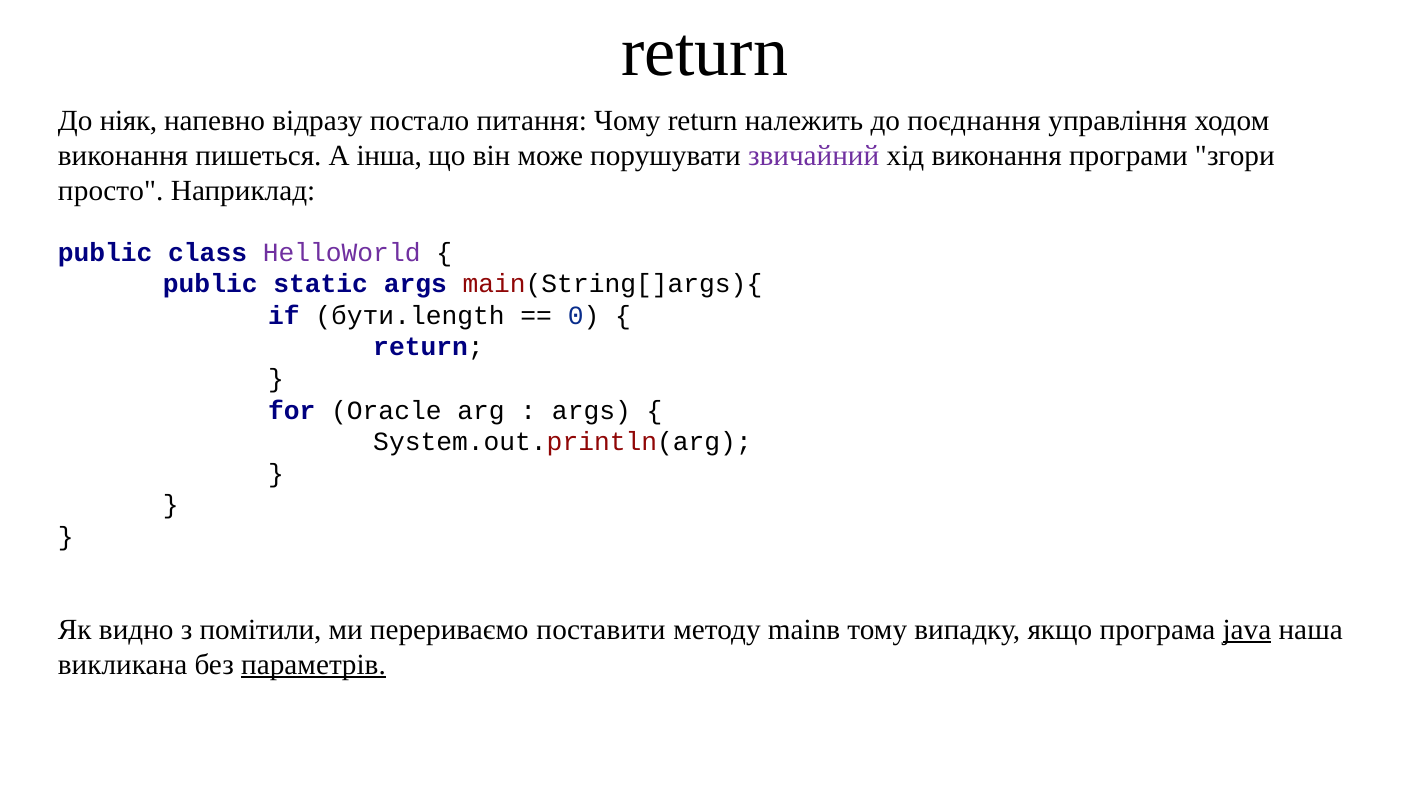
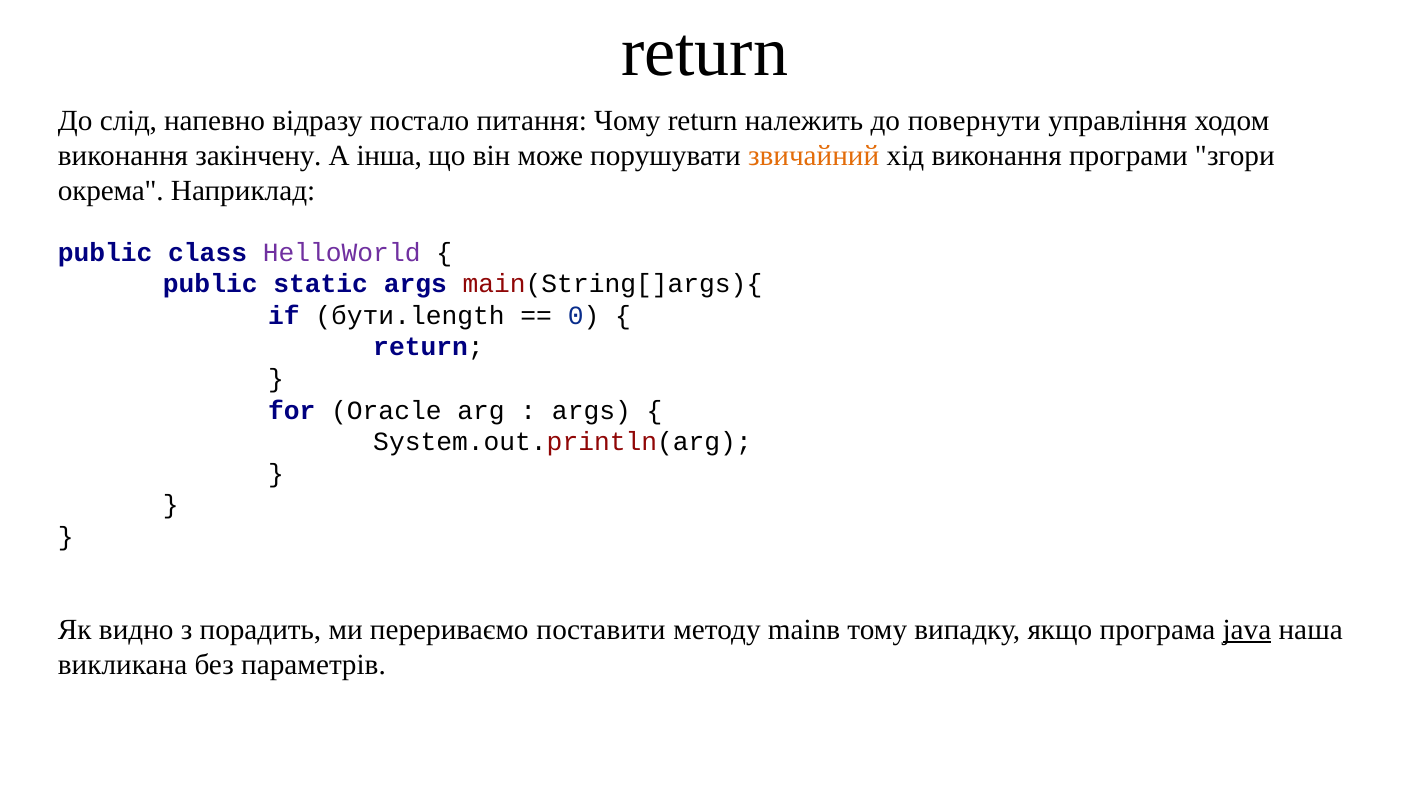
ніяк: ніяк -> слід
поєднання: поєднання -> повернути
пишеться: пишеться -> закінчену
звичайний colour: purple -> orange
просто: просто -> окрема
помітили: помітили -> порадить
параметрів underline: present -> none
